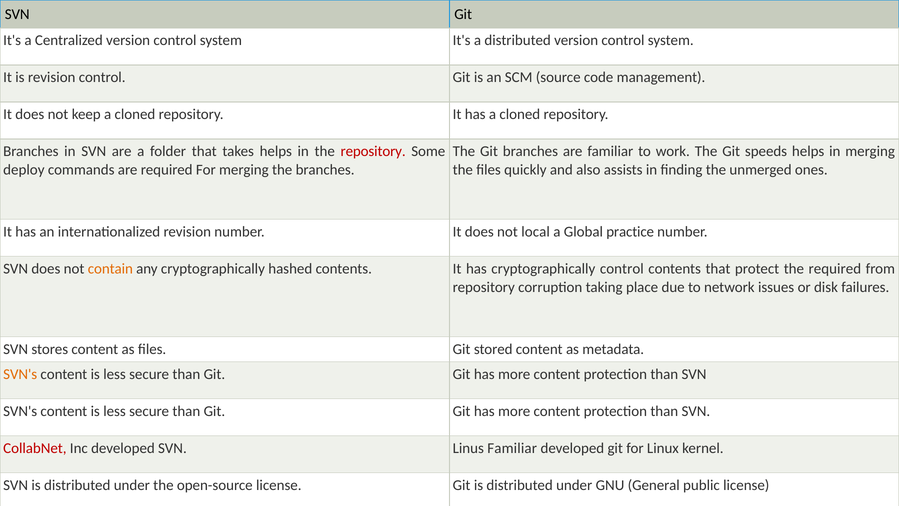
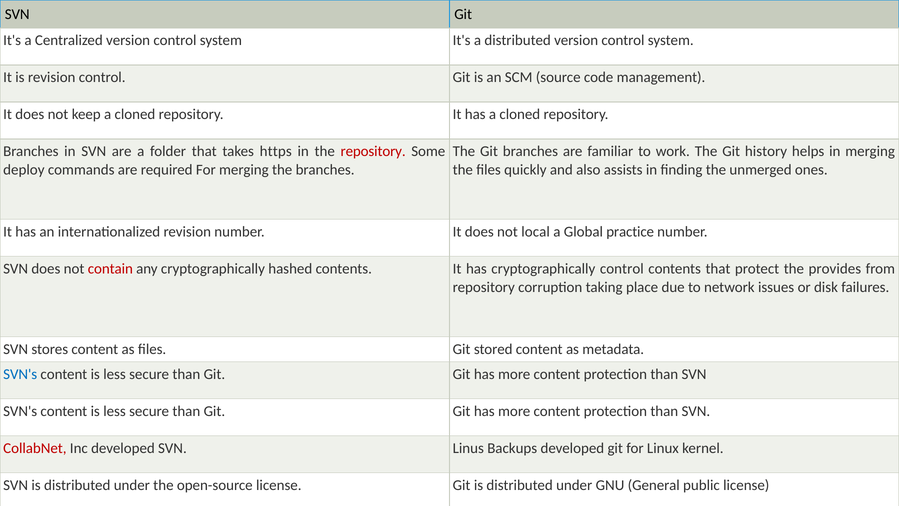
takes helps: helps -> https
speeds: speeds -> history
contain colour: orange -> red
the required: required -> provides
SVN's at (20, 374) colour: orange -> blue
Linus Familiar: Familiar -> Backups
